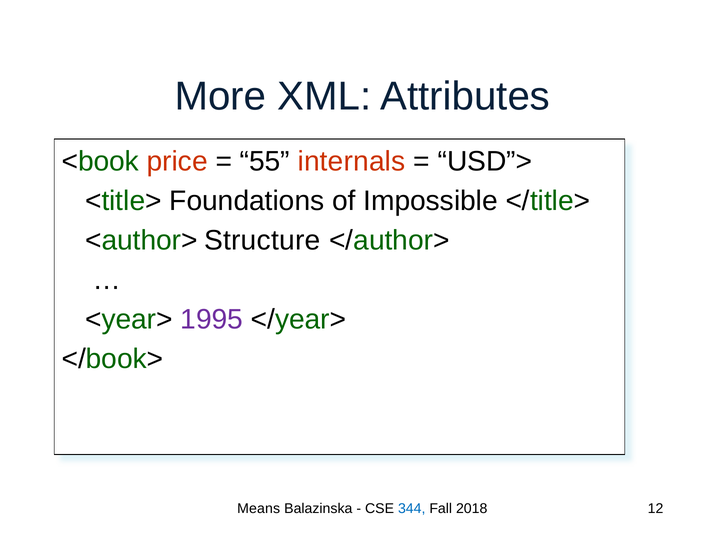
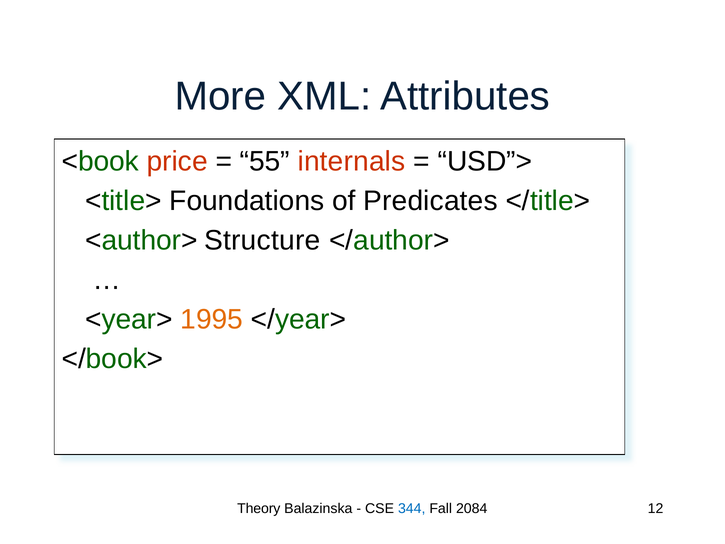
Impossible: Impossible -> Predicates
1995 colour: purple -> orange
Means: Means -> Theory
2018: 2018 -> 2084
